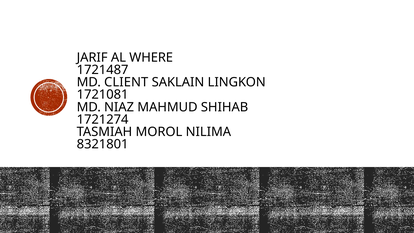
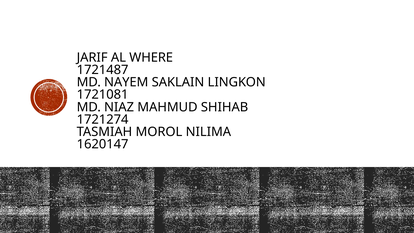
CLIENT: CLIENT -> NAYEM
8321801: 8321801 -> 1620147
